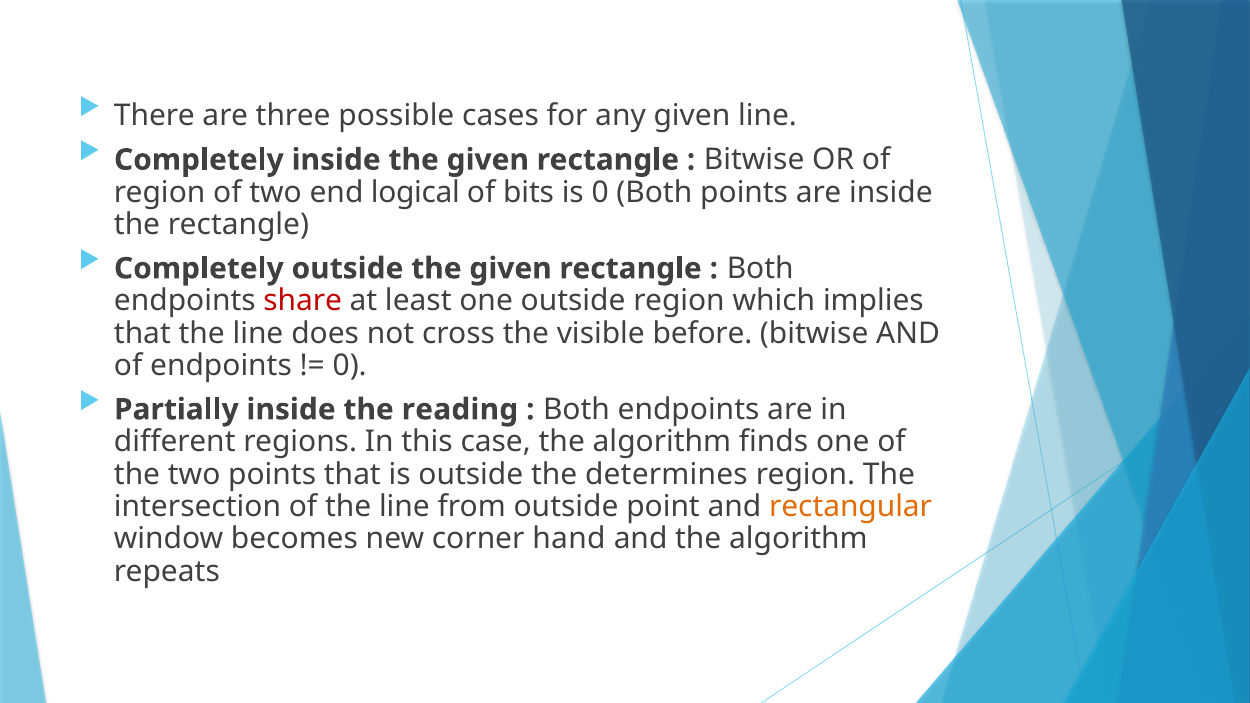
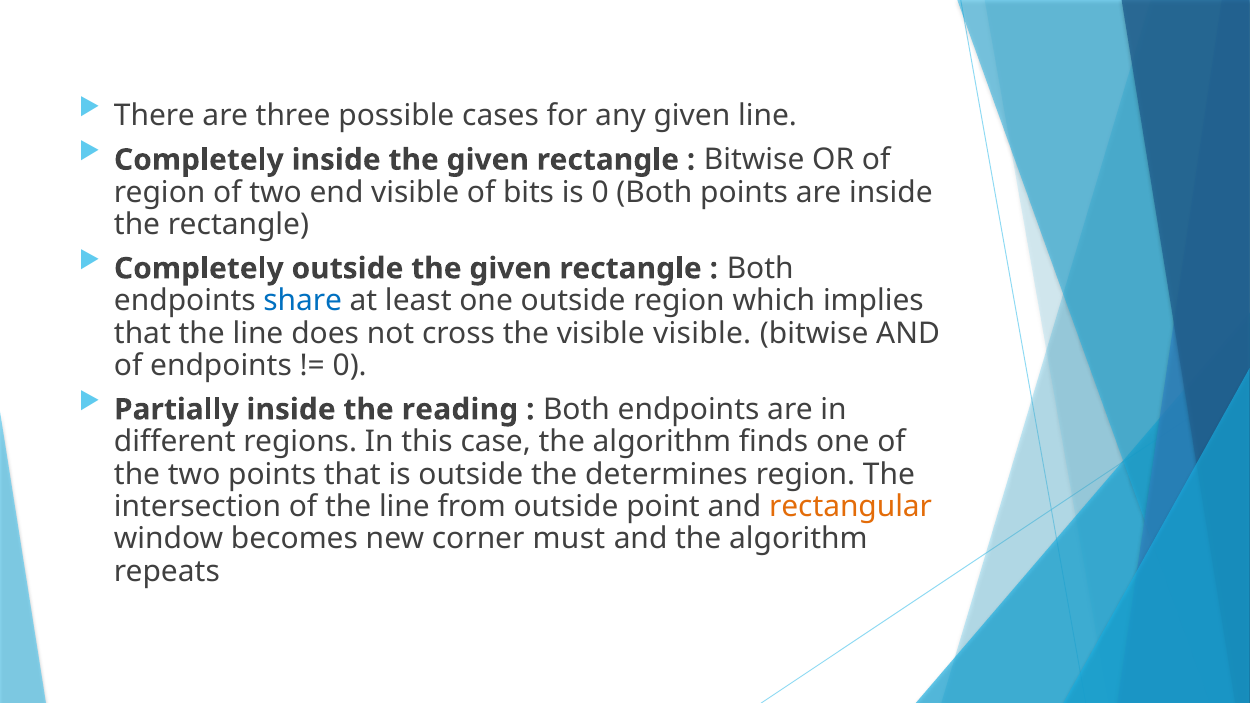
end logical: logical -> visible
share colour: red -> blue
visible before: before -> visible
hand: hand -> must
